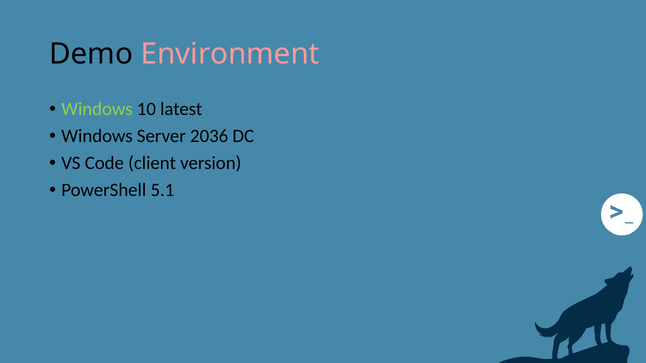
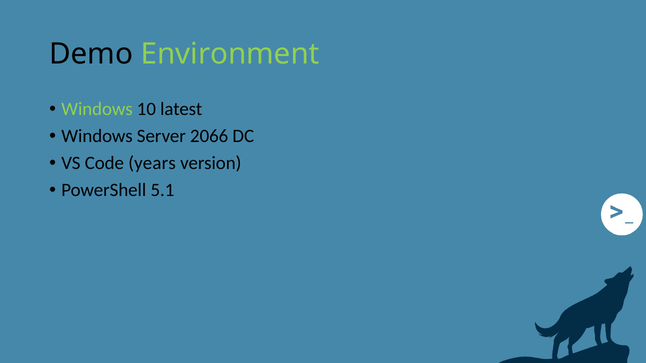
Environment colour: pink -> light green
2036: 2036 -> 2066
client: client -> years
